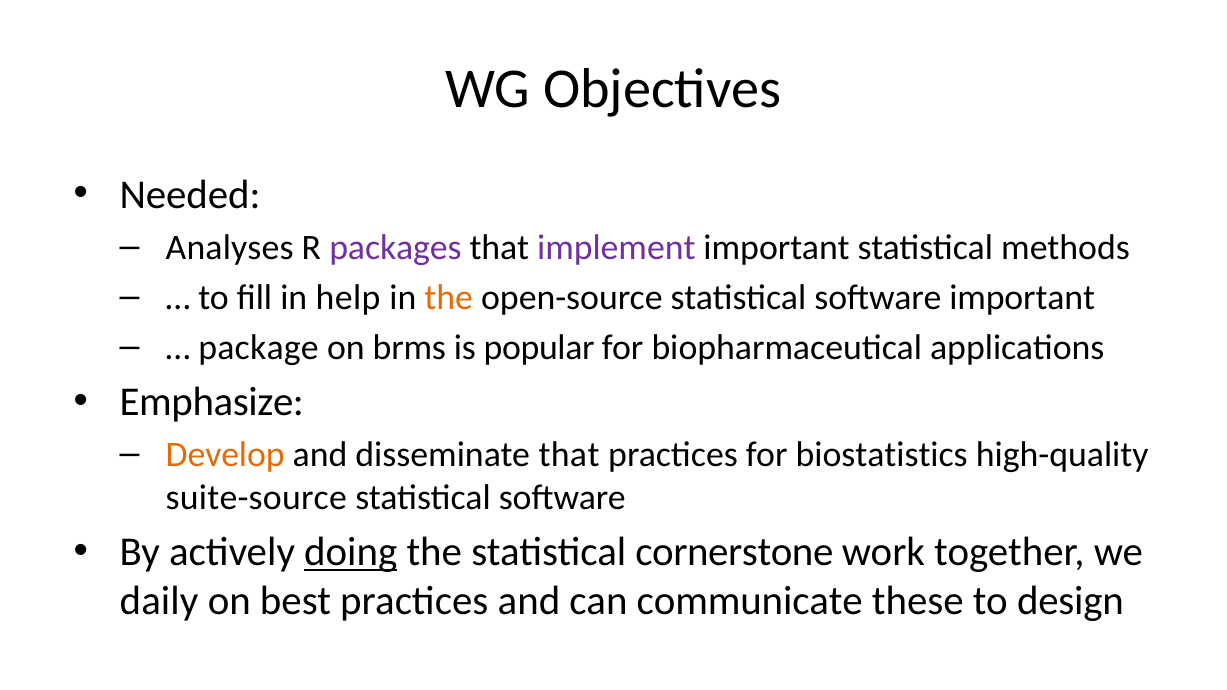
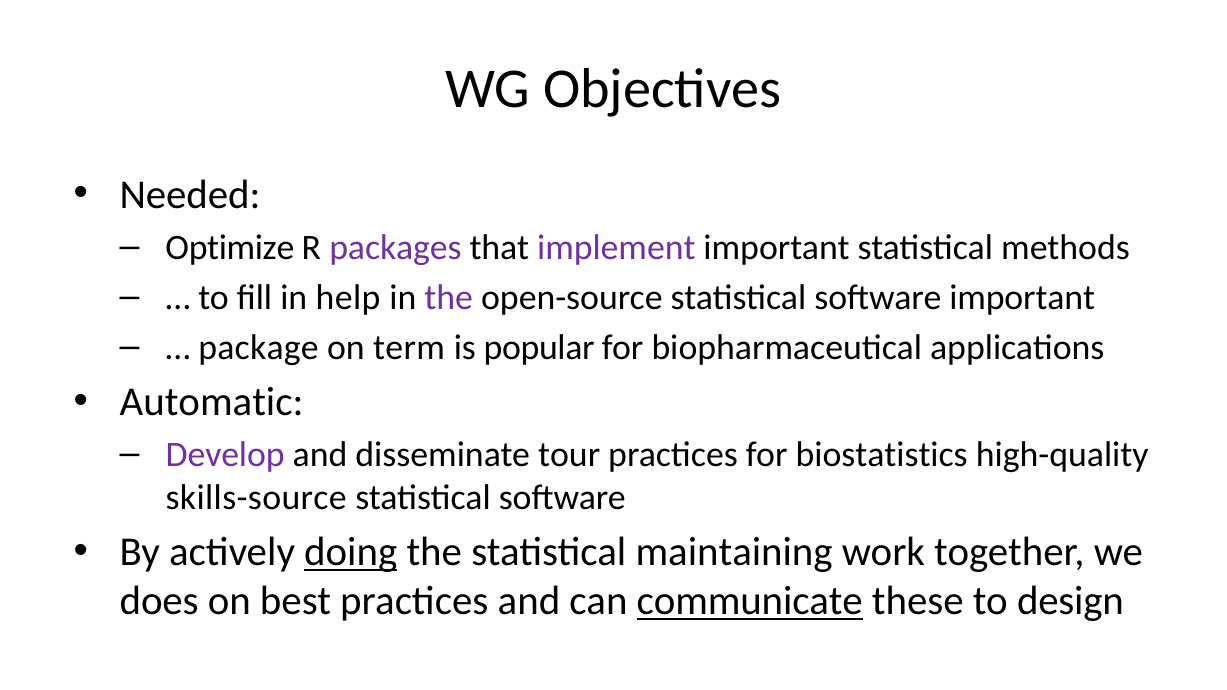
Analyses: Analyses -> Optimize
the at (449, 297) colour: orange -> purple
brms: brms -> term
Emphasize: Emphasize -> Automatic
Develop colour: orange -> purple
disseminate that: that -> tour
suite-source: suite-source -> skills-source
cornerstone: cornerstone -> maintaining
daily: daily -> does
communicate underline: none -> present
